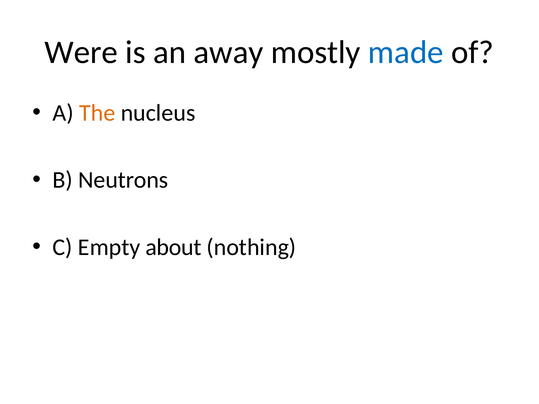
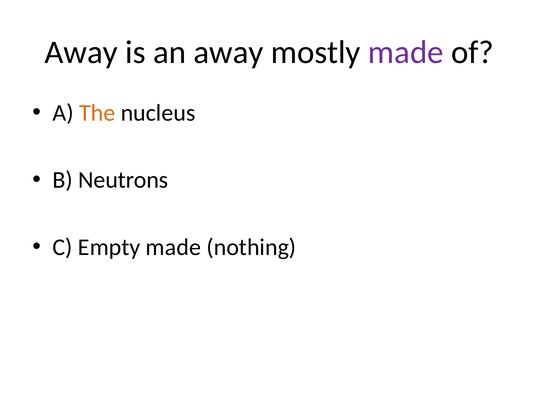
Were at (81, 52): Were -> Away
made at (406, 52) colour: blue -> purple
Empty about: about -> made
